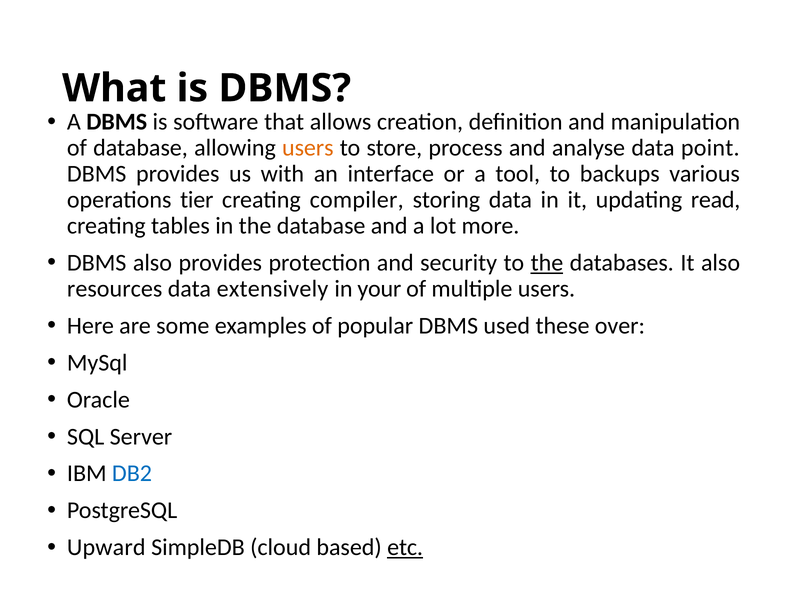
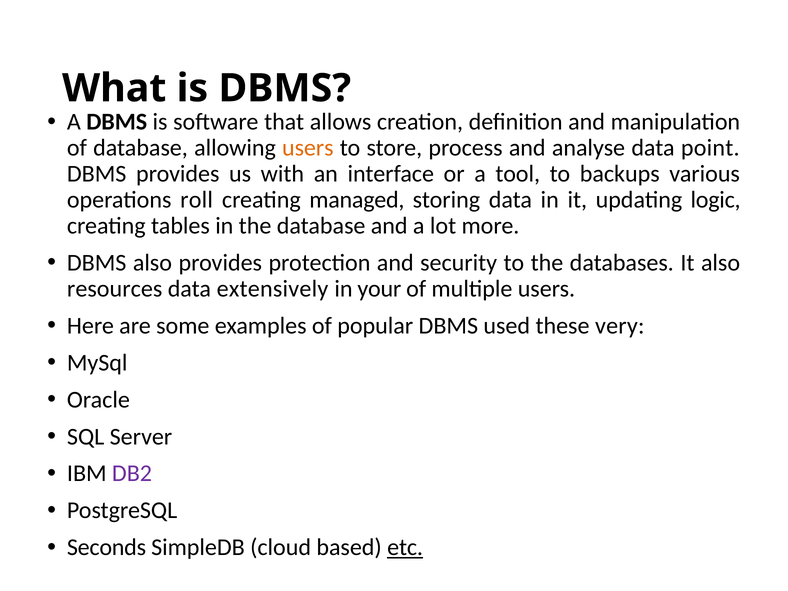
tier: tier -> roll
compiler: compiler -> managed
read: read -> logic
the at (547, 263) underline: present -> none
over: over -> very
DB2 colour: blue -> purple
Upward: Upward -> Seconds
